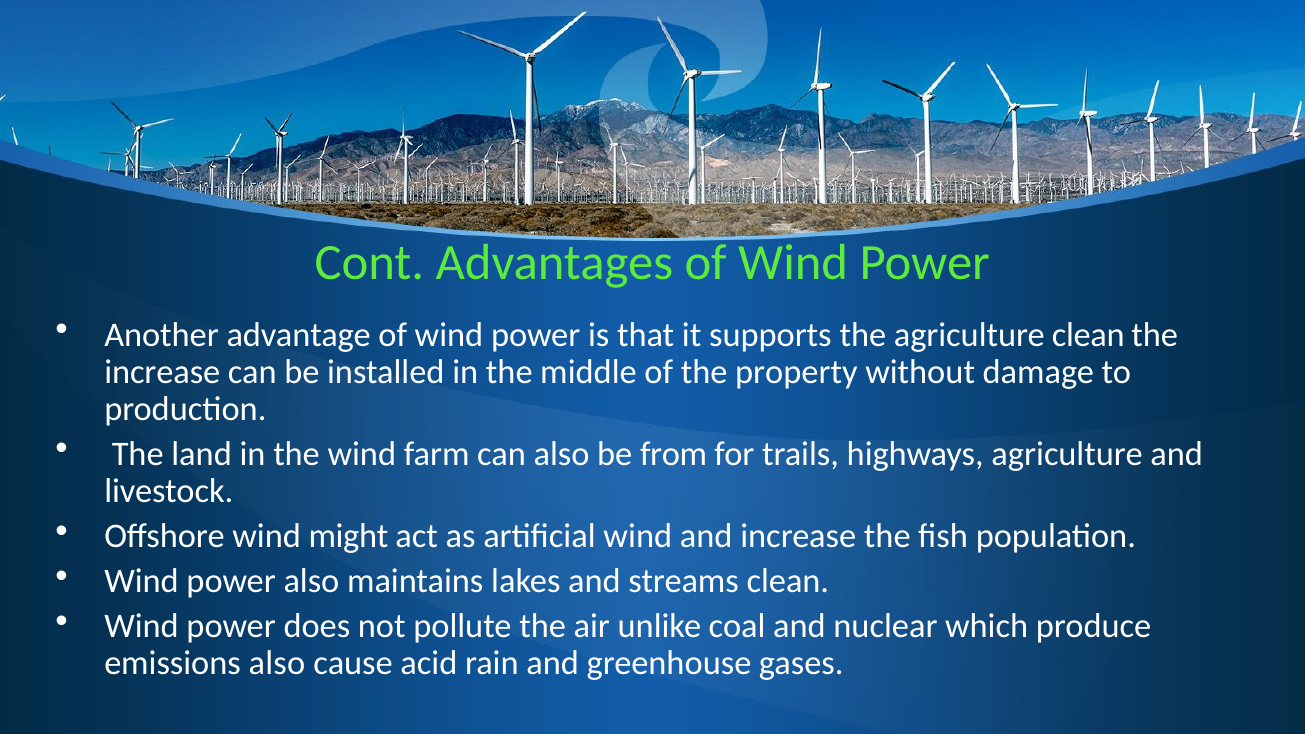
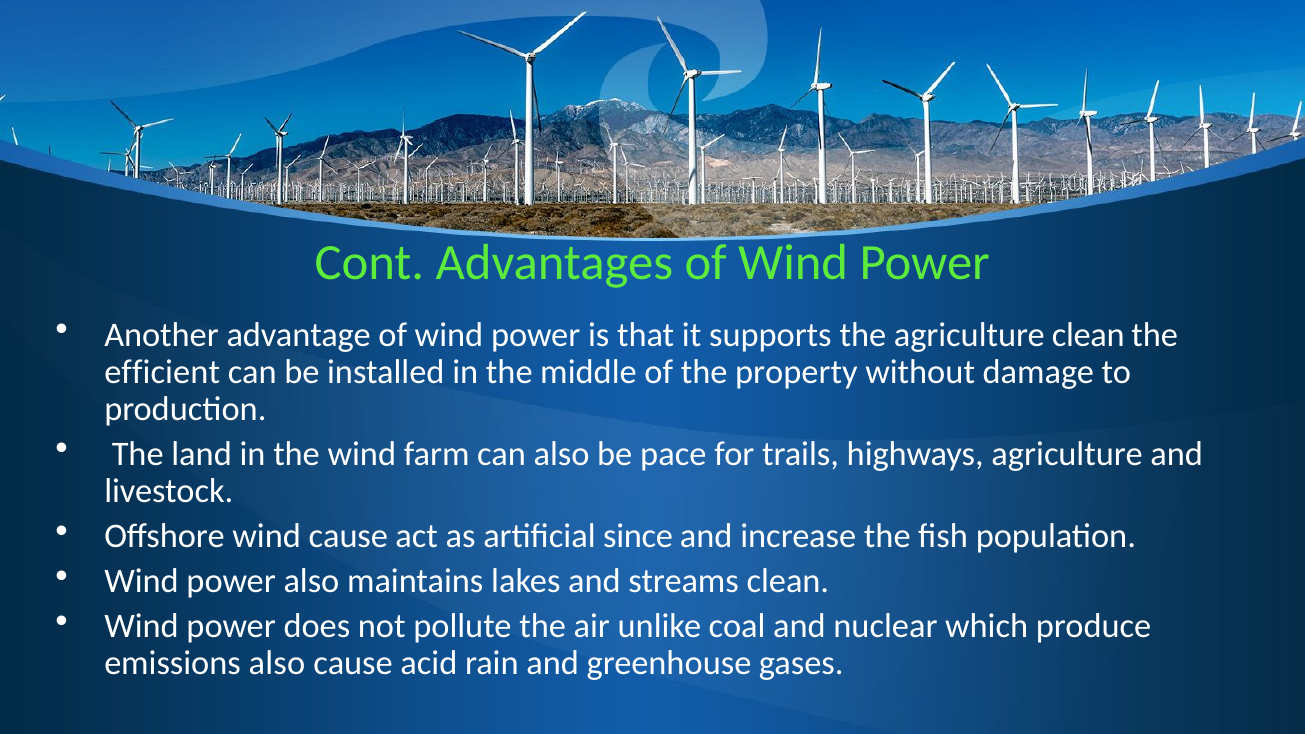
increase at (162, 372): increase -> efficient
from: from -> pace
wind might: might -> cause
artificial wind: wind -> since
